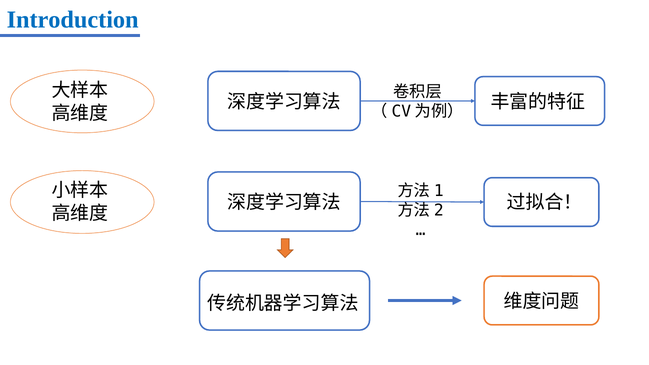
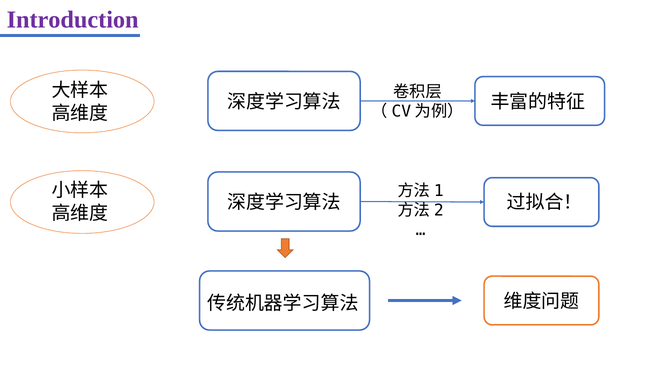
Introduction colour: blue -> purple
